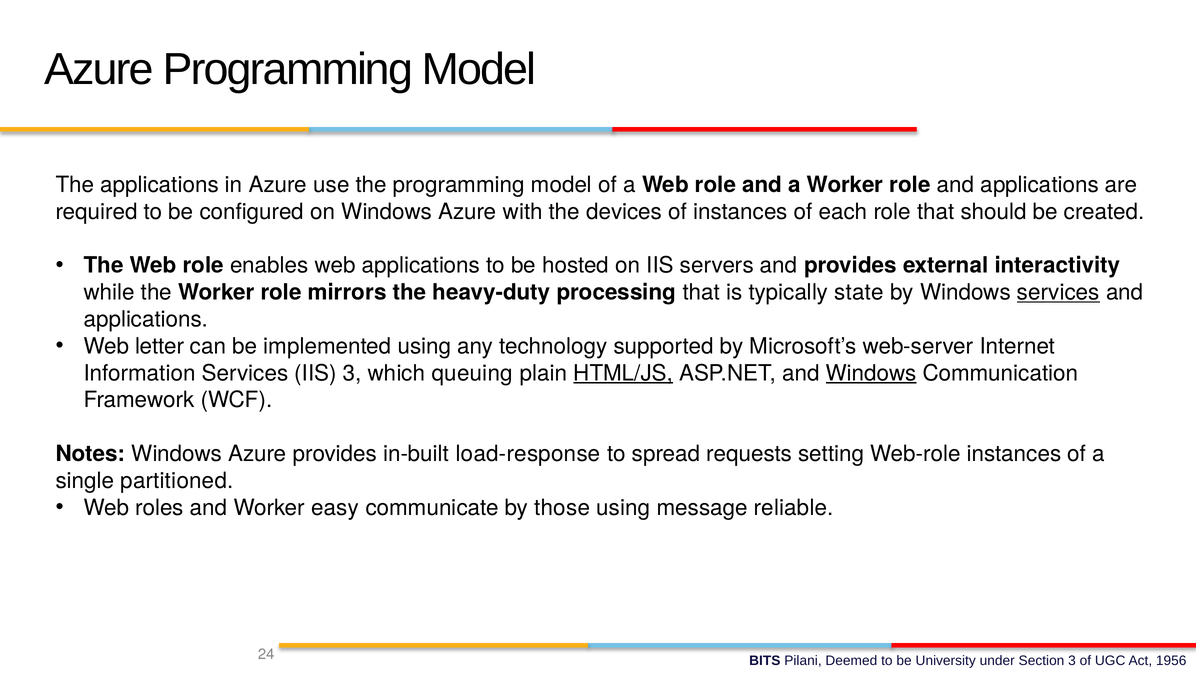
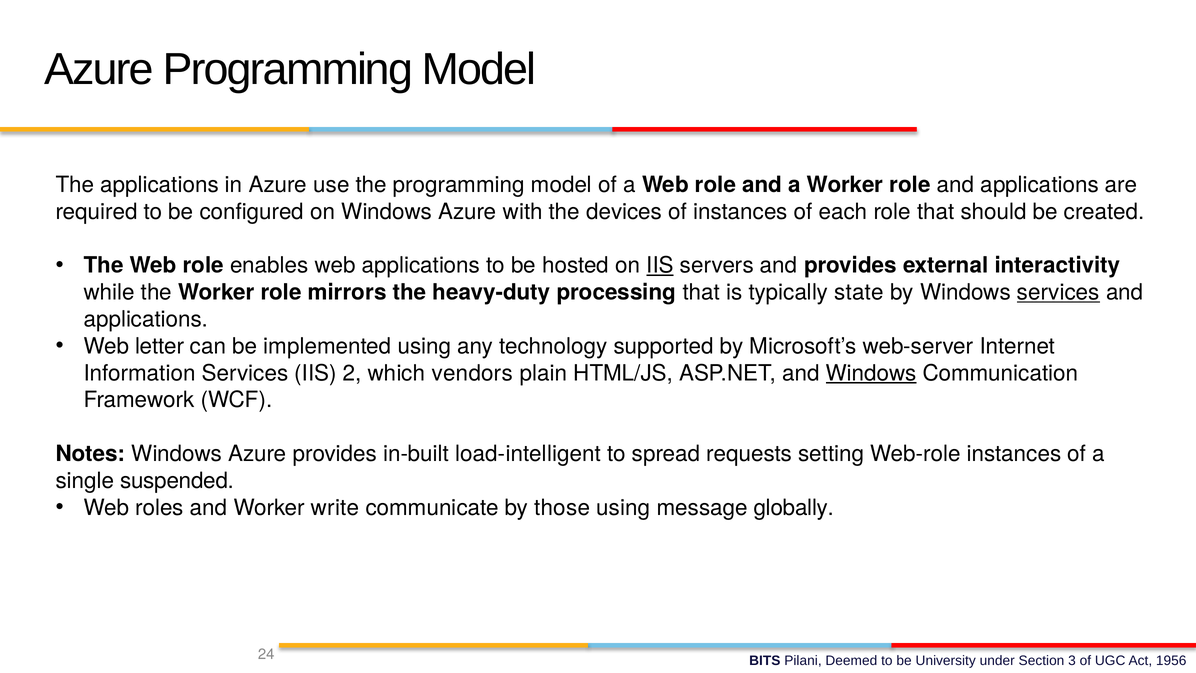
IIS at (660, 265) underline: none -> present
IIS 3: 3 -> 2
queuing: queuing -> vendors
HTML/JS underline: present -> none
load-response: load-response -> load-intelligent
partitioned: partitioned -> suspended
easy: easy -> write
reliable: reliable -> globally
